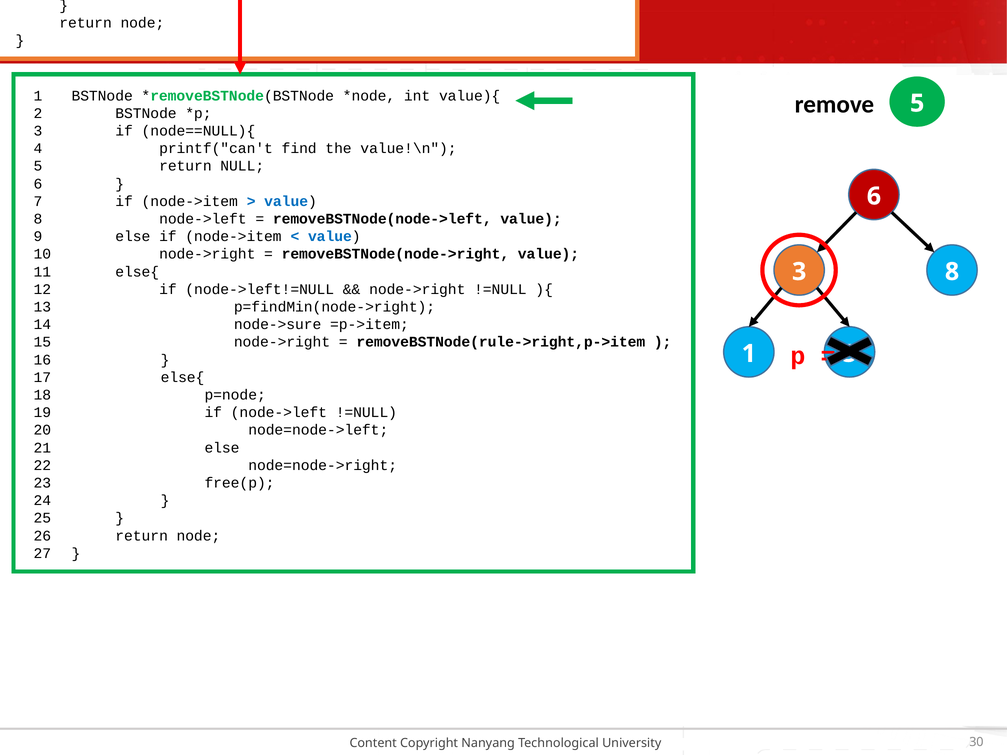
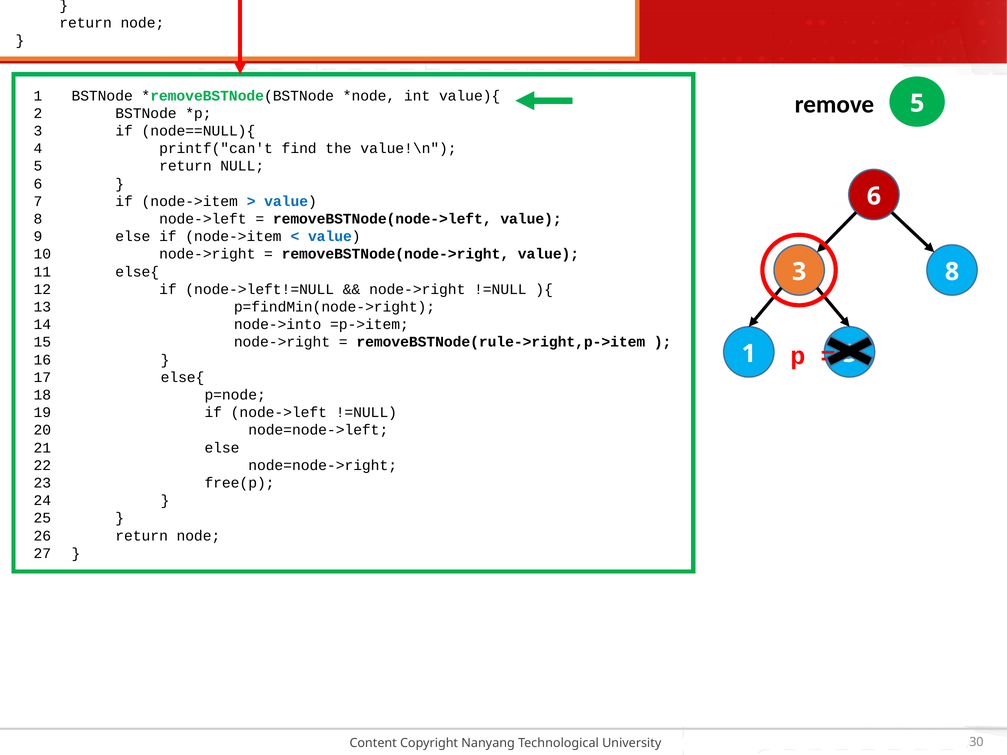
node->sure: node->sure -> node->into
